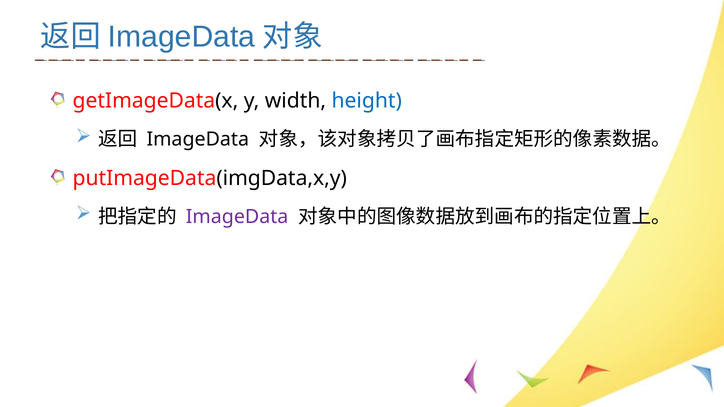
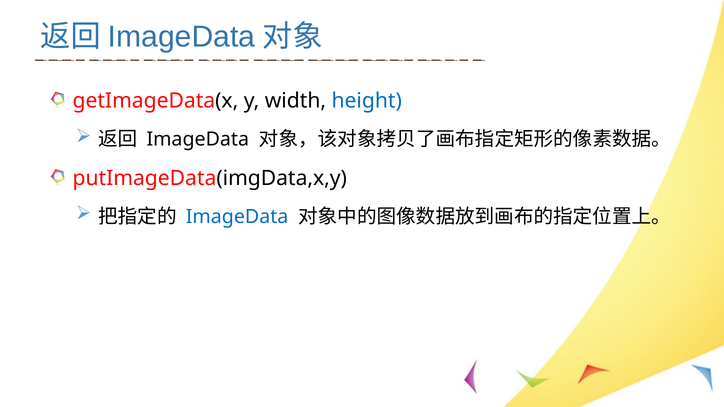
ImageData at (237, 217) colour: purple -> blue
